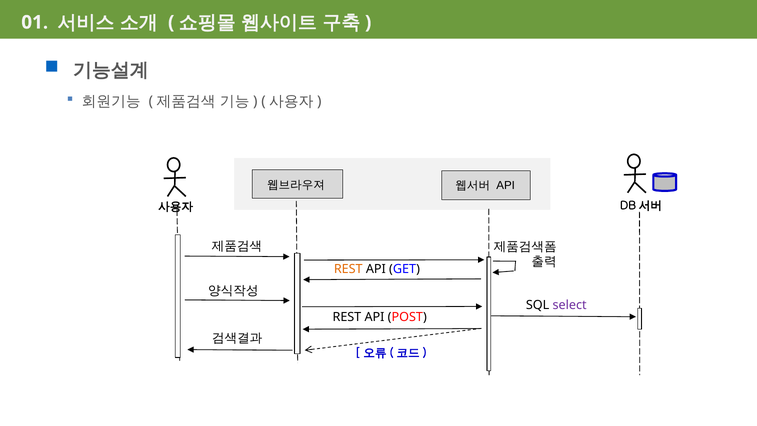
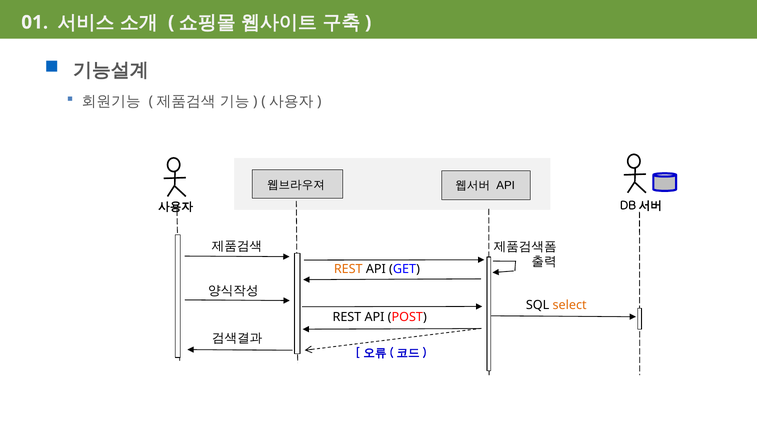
select colour: purple -> orange
